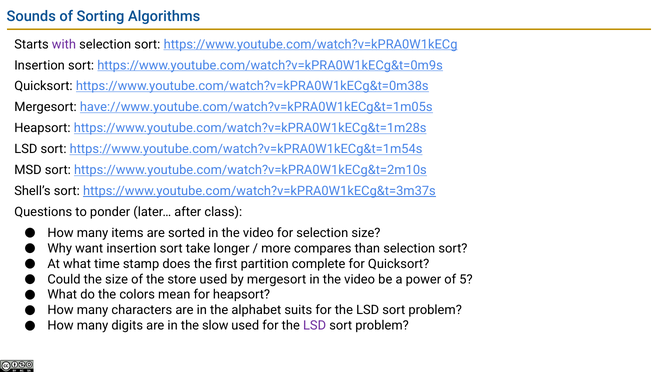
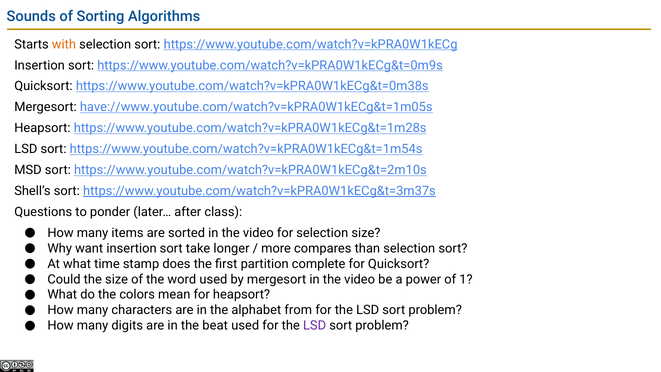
with colour: purple -> orange
store: store -> word
5: 5 -> 1
suits: suits -> from
slow: slow -> beat
